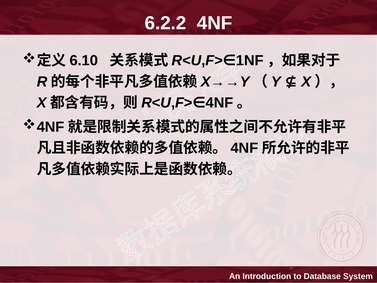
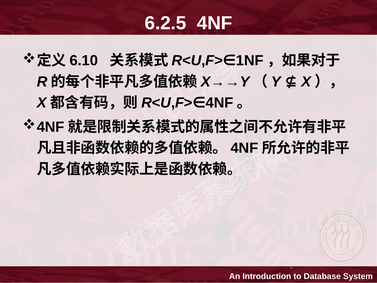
6.2.2: 6.2.2 -> 6.2.5
